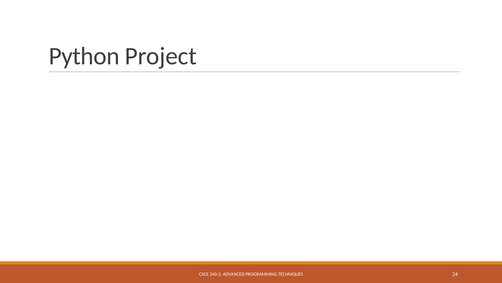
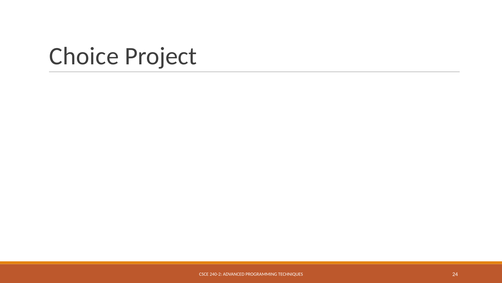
Python: Python -> Choice
